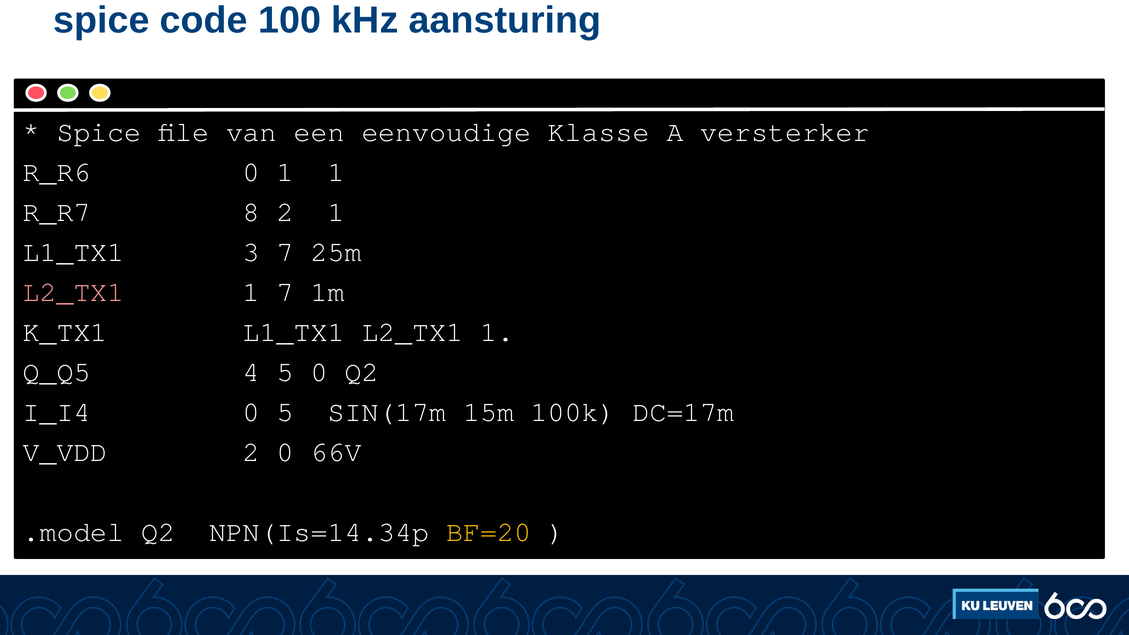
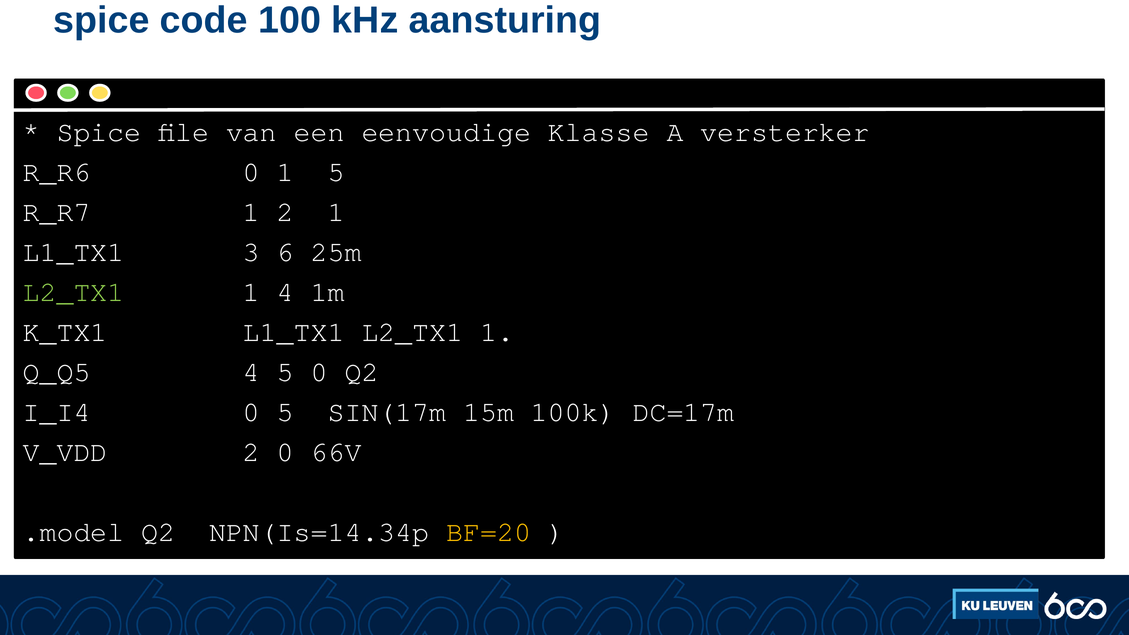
1 1: 1 -> 5
R_R7 8: 8 -> 1
3 7: 7 -> 6
L2_TX1 at (74, 292) colour: pink -> light green
1 7: 7 -> 4
